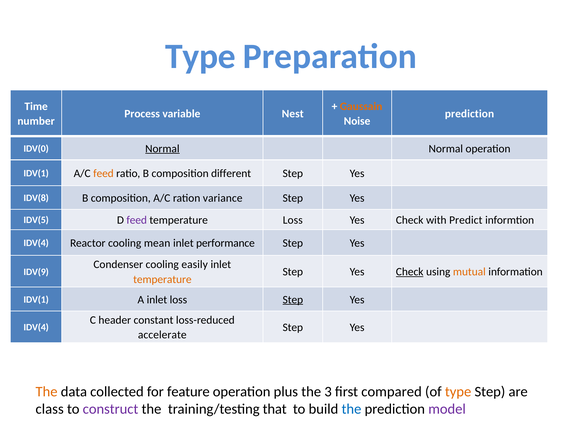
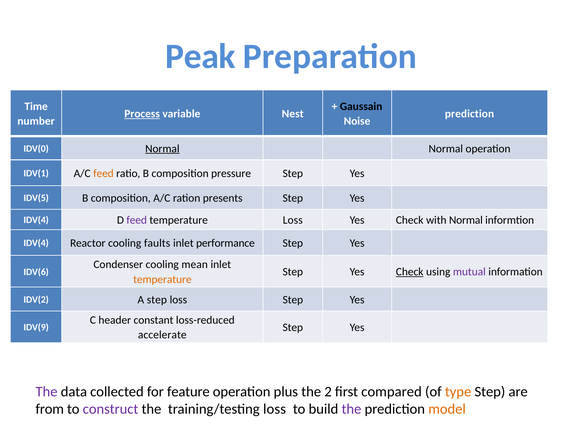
Type at (200, 56): Type -> Peak
Gaussain colour: orange -> black
Process underline: none -> present
different: different -> pressure
IDV(8: IDV(8 -> IDV(5
variance: variance -> presents
IDV(5 at (36, 220): IDV(5 -> IDV(4
with Predict: Predict -> Normal
mean: mean -> faults
easily: easily -> mean
mutual colour: orange -> purple
IDV(9: IDV(9 -> IDV(6
IDV(1 at (36, 300): IDV(1 -> IDV(2
A inlet: inlet -> step
Step at (293, 300) underline: present -> none
IDV(4 at (36, 327): IDV(4 -> IDV(9
The at (47, 392) colour: orange -> purple
3: 3 -> 2
class: class -> from
training/testing that: that -> loss
the at (351, 409) colour: blue -> purple
model colour: purple -> orange
